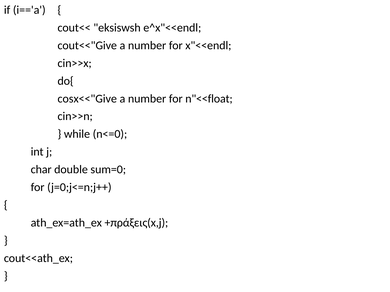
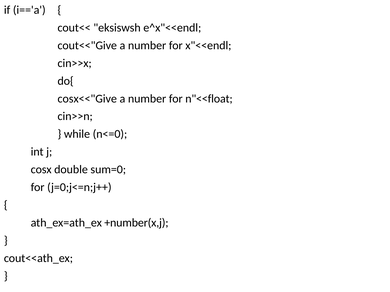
char: char -> cosx
+πράξεις(x,j: +πράξεις(x,j -> +number(x,j
